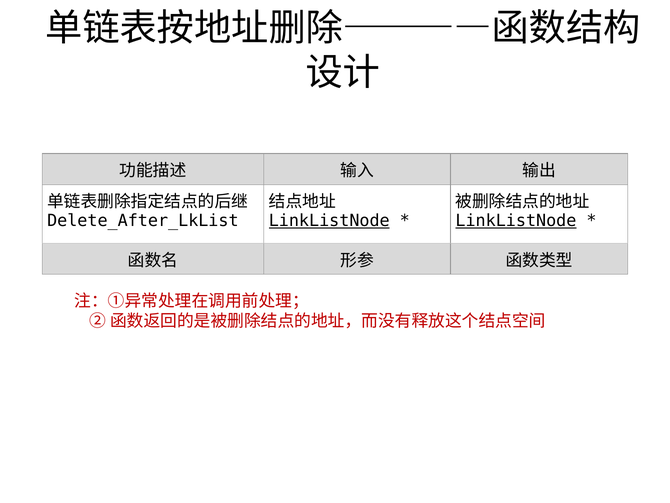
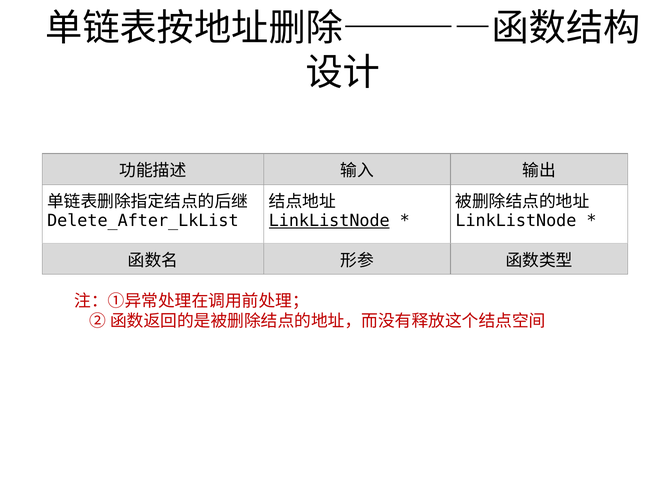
LinkListNode at (516, 220) underline: present -> none
